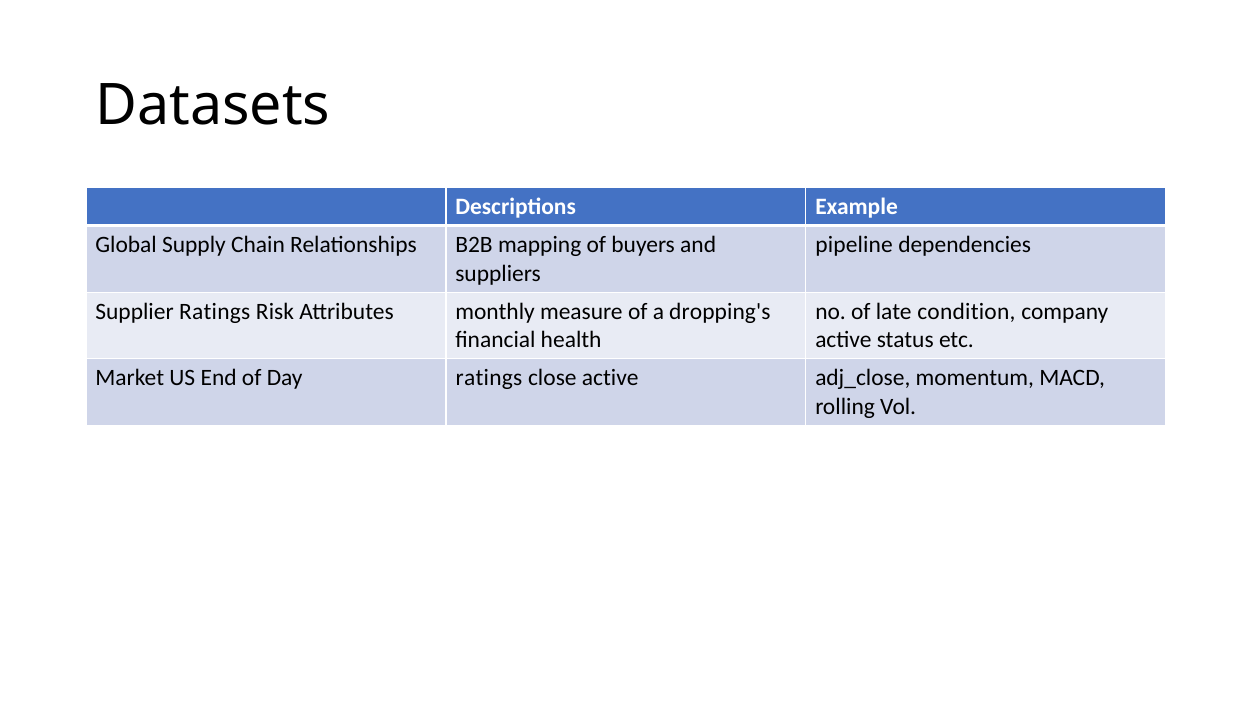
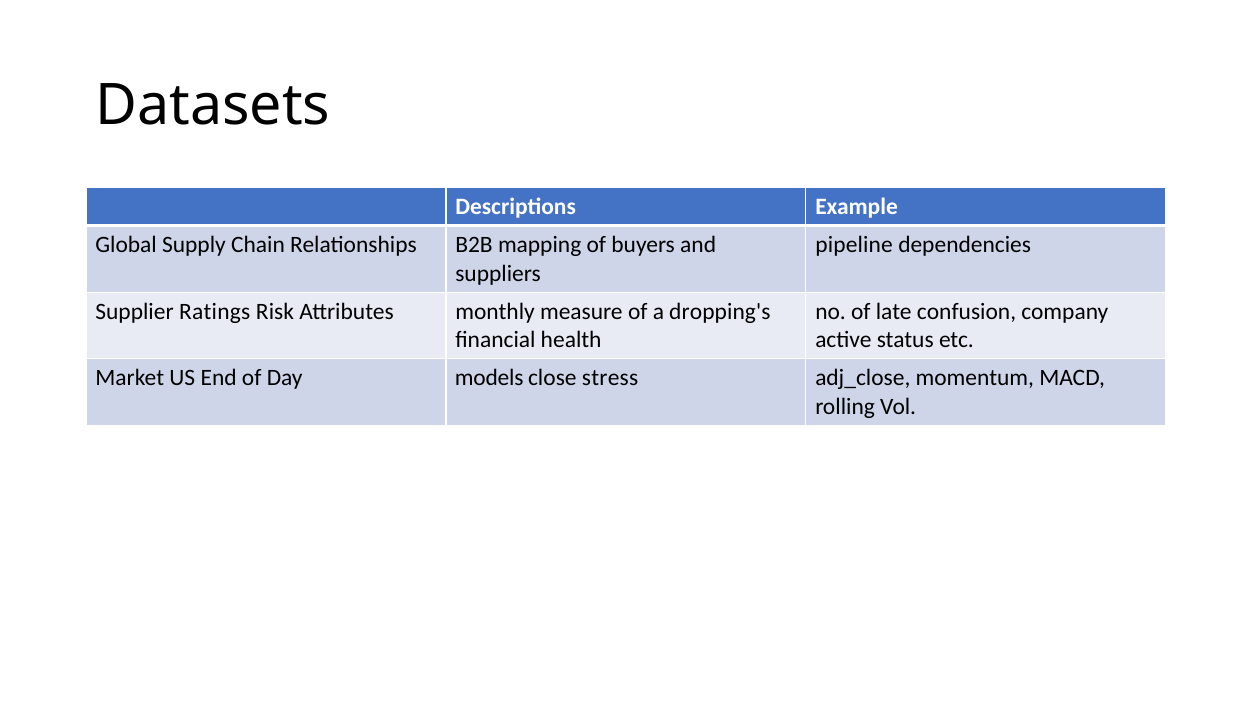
condition: condition -> confusion
Day ratings: ratings -> models
close active: active -> stress
